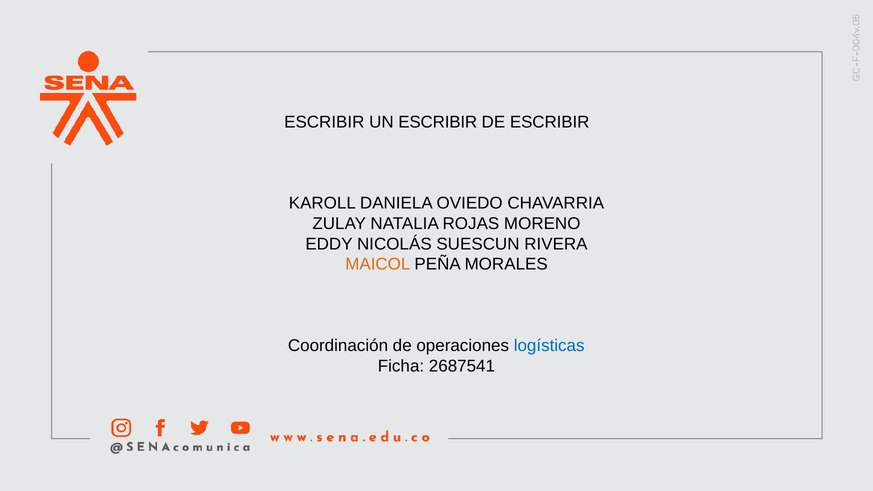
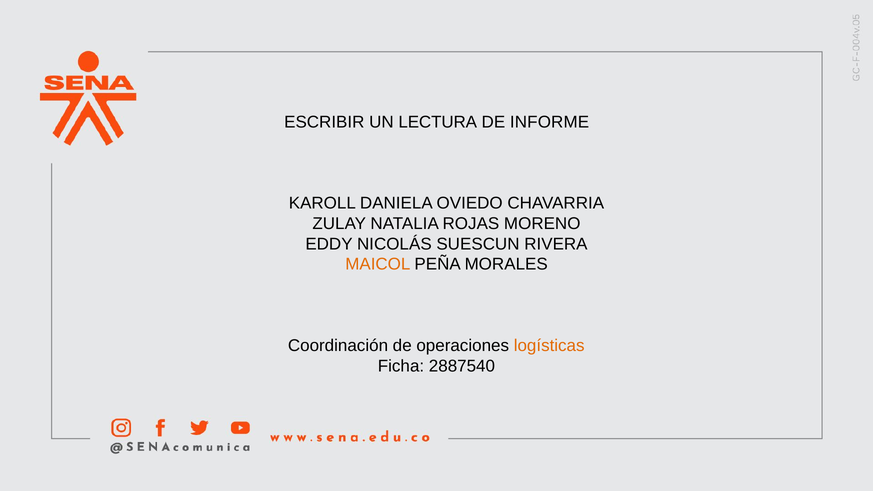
UN ESCRIBIR: ESCRIBIR -> LECTURA
DE ESCRIBIR: ESCRIBIR -> INFORME
logísticas colour: blue -> orange
2687541: 2687541 -> 2887540
